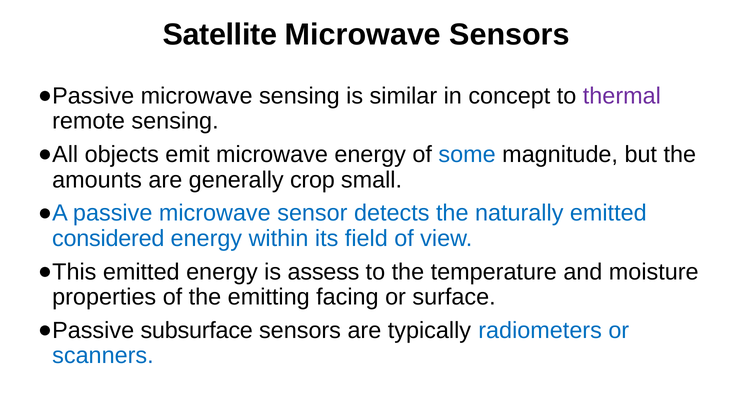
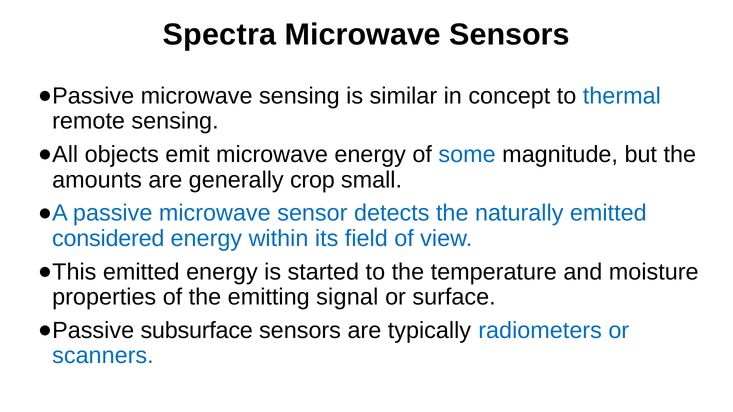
Satellite: Satellite -> Spectra
thermal colour: purple -> blue
assess: assess -> started
facing: facing -> signal
